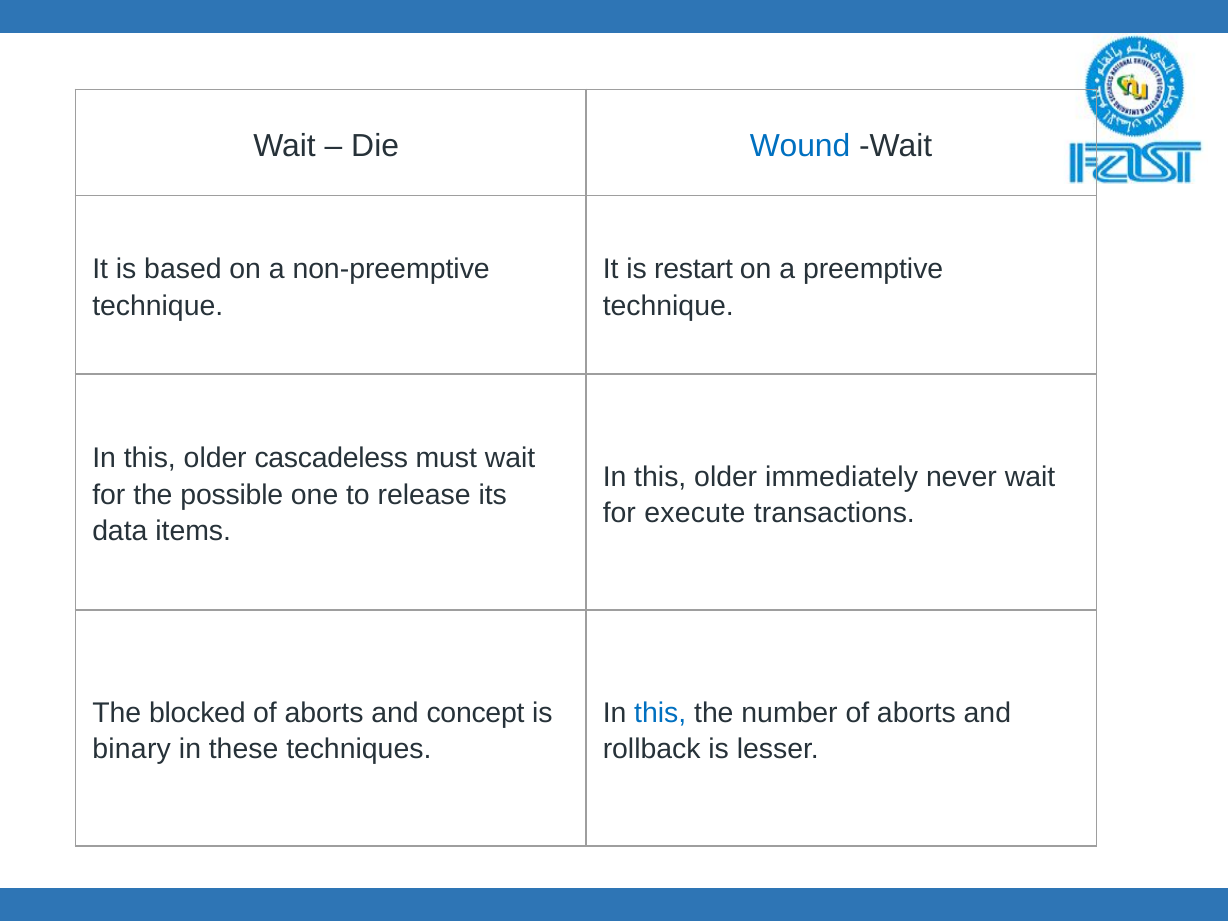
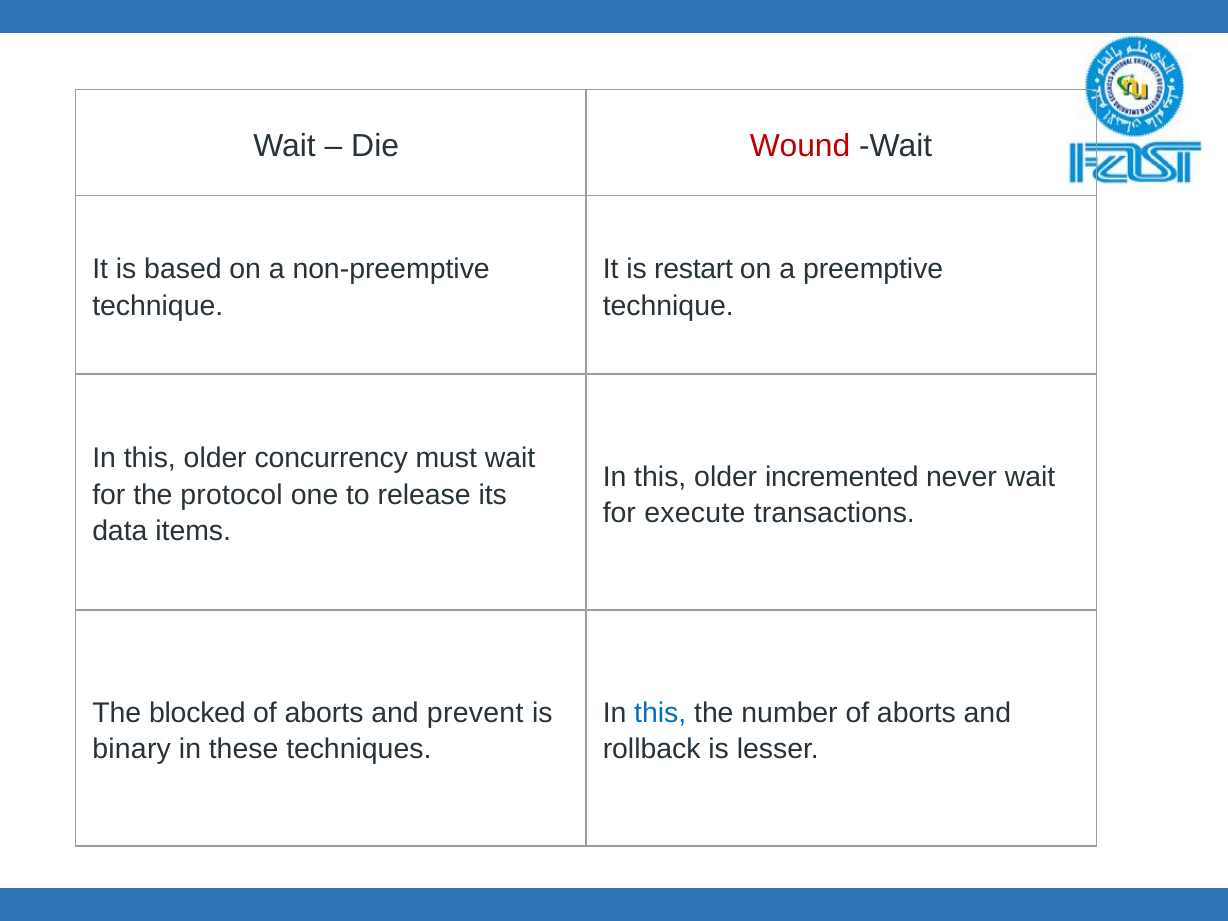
Wound colour: blue -> red
cascadeless: cascadeless -> concurrency
immediately: immediately -> incremented
possible: possible -> protocol
concept: concept -> prevent
